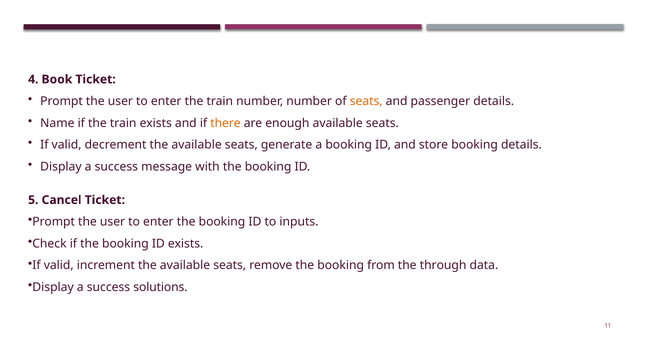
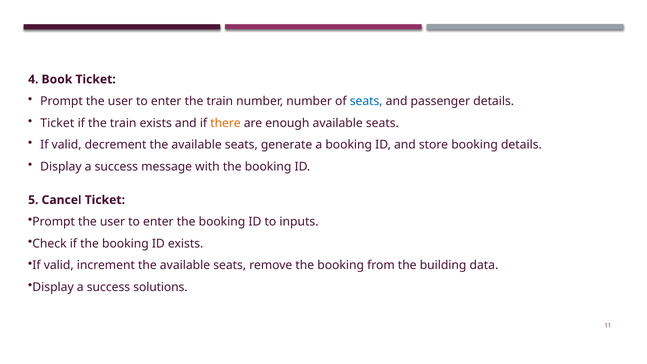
seats at (366, 101) colour: orange -> blue
Name at (57, 123): Name -> Ticket
through: through -> building
